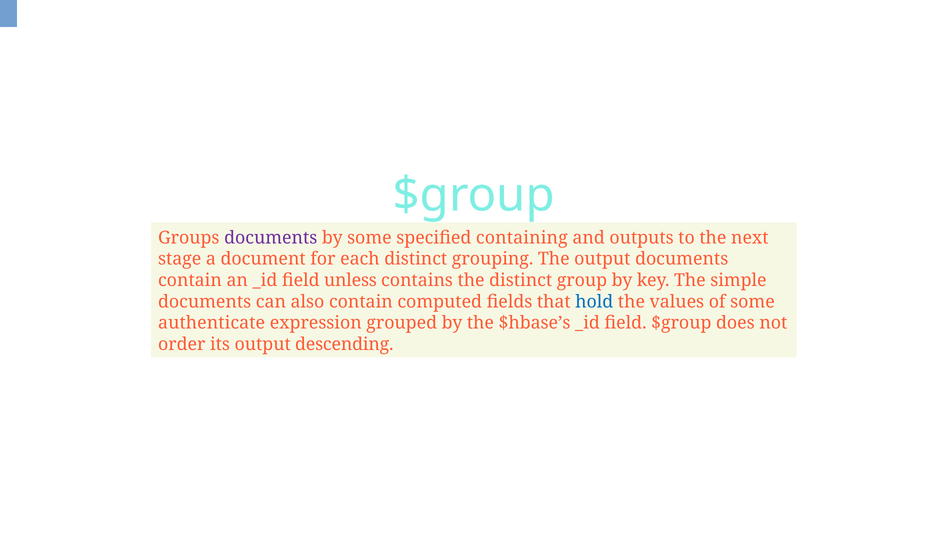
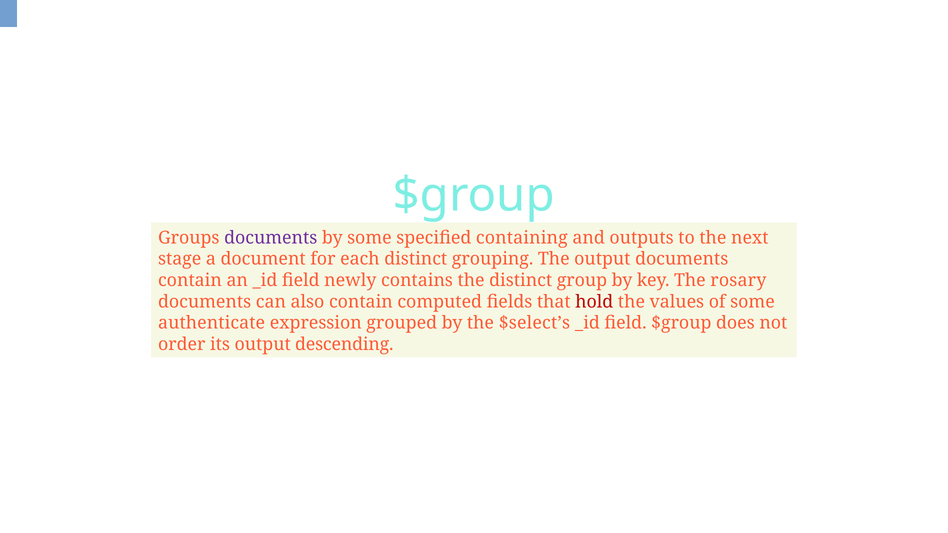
unless: unless -> newly
simple: simple -> rosary
hold colour: blue -> red
$hbase’s: $hbase’s -> $select’s
